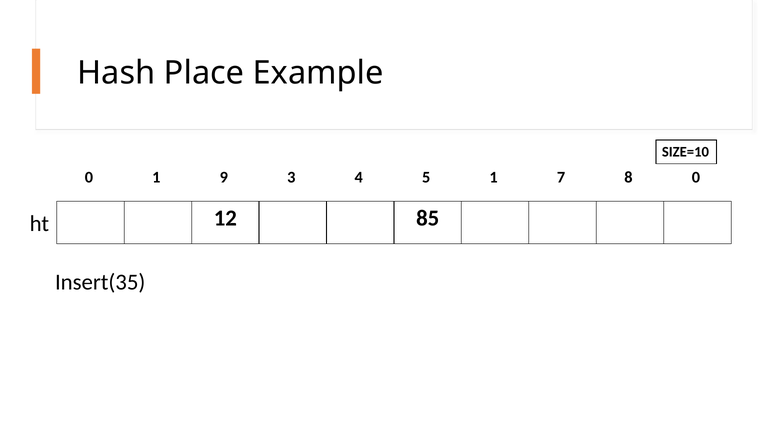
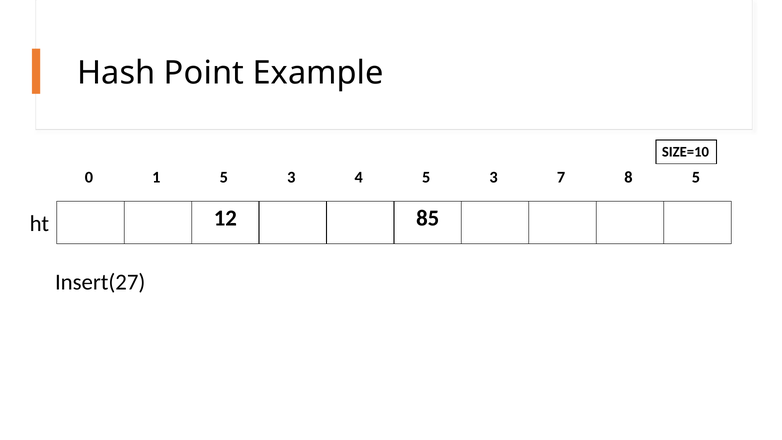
Place: Place -> Point
1 9: 9 -> 5
4 5 1: 1 -> 3
8 0: 0 -> 5
Insert(35: Insert(35 -> Insert(27
